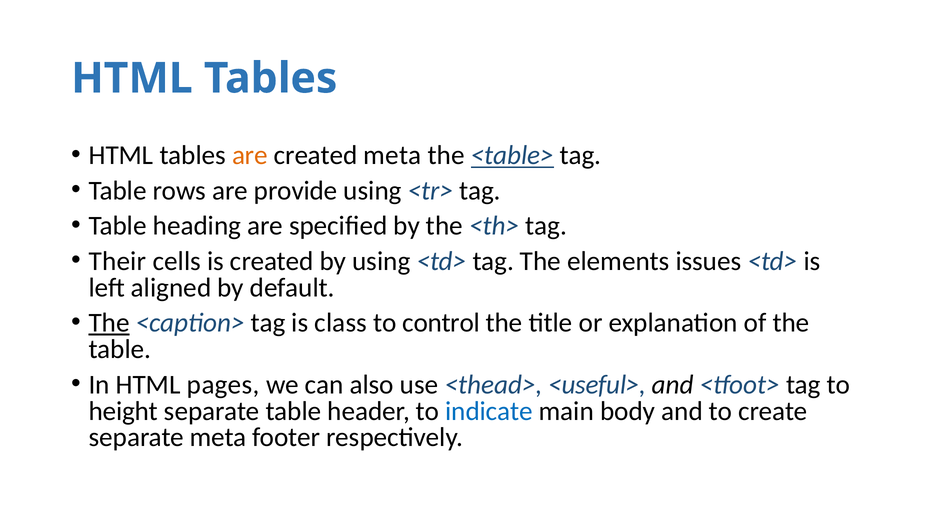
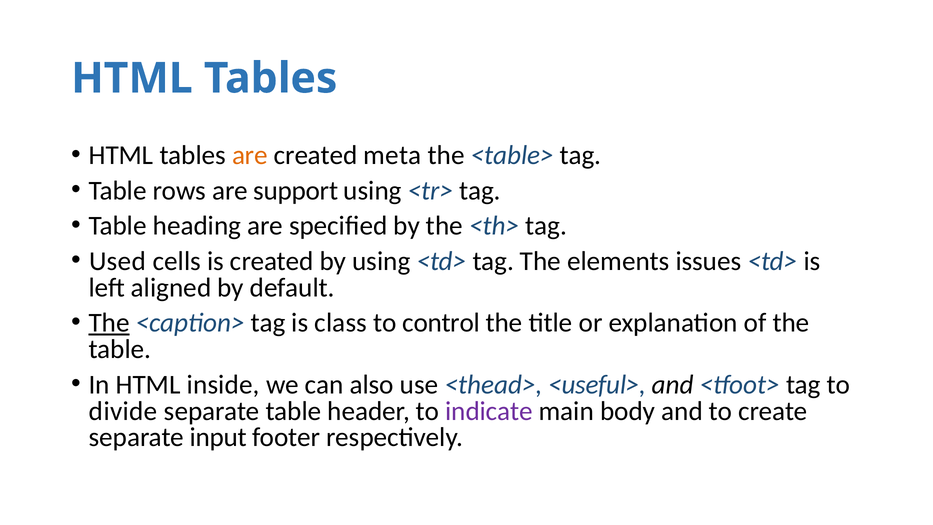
<table> underline: present -> none
provide: provide -> support
Their: Their -> Used
pages: pages -> inside
height: height -> divide
indicate colour: blue -> purple
separate meta: meta -> input
